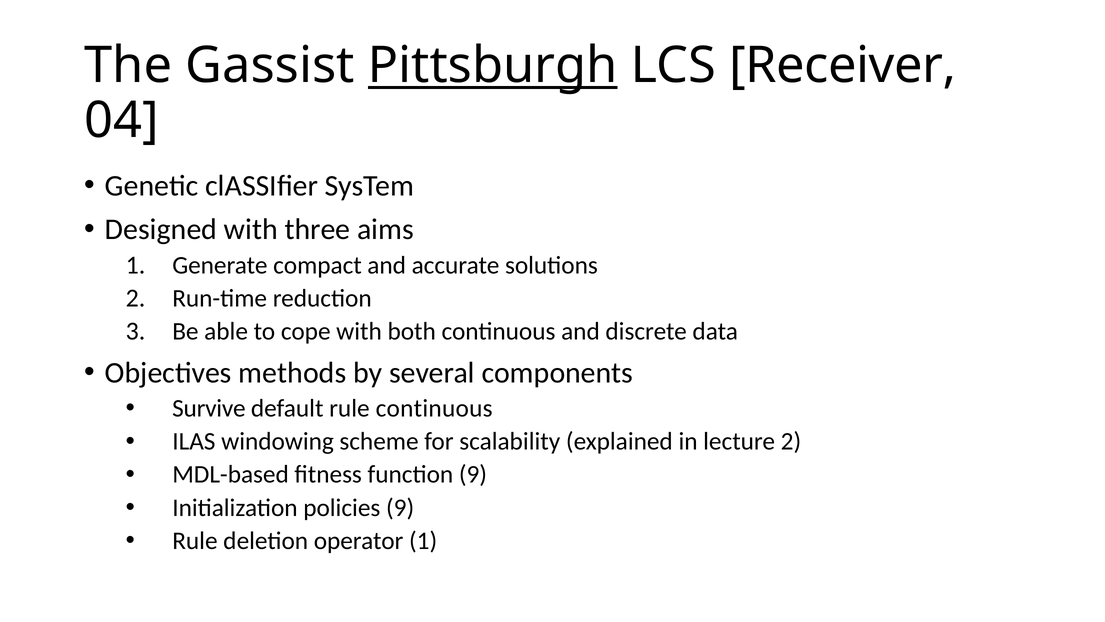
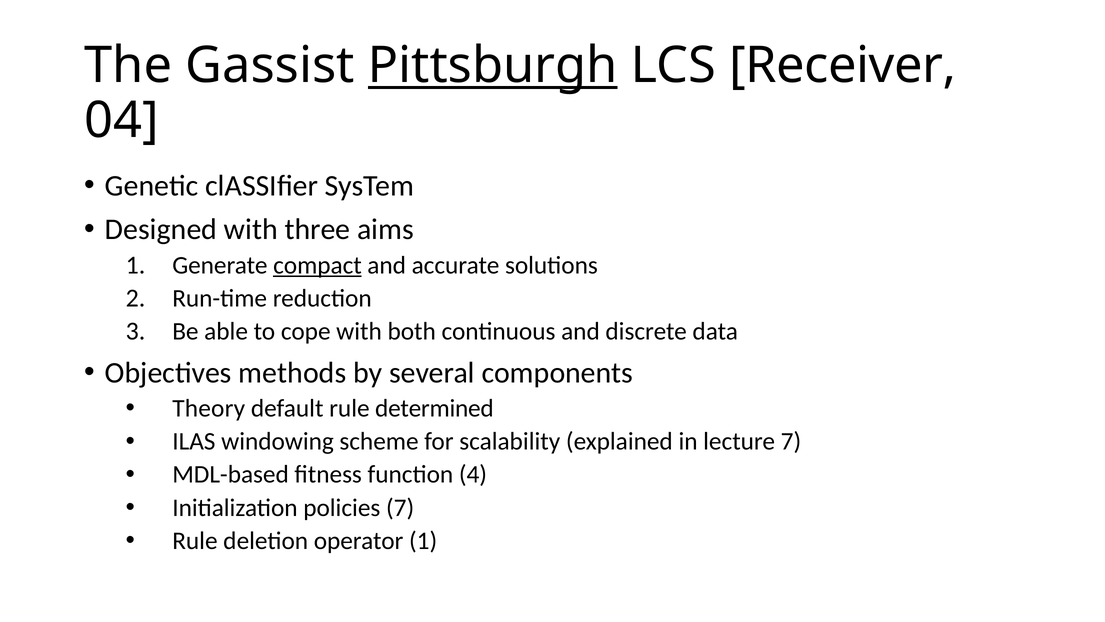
compact underline: none -> present
Survive: Survive -> Theory
rule continuous: continuous -> determined
lecture 2: 2 -> 7
function 9: 9 -> 4
policies 9: 9 -> 7
